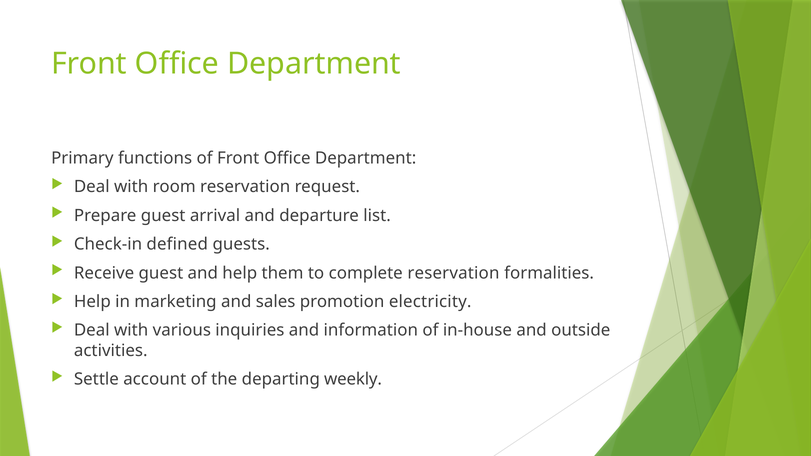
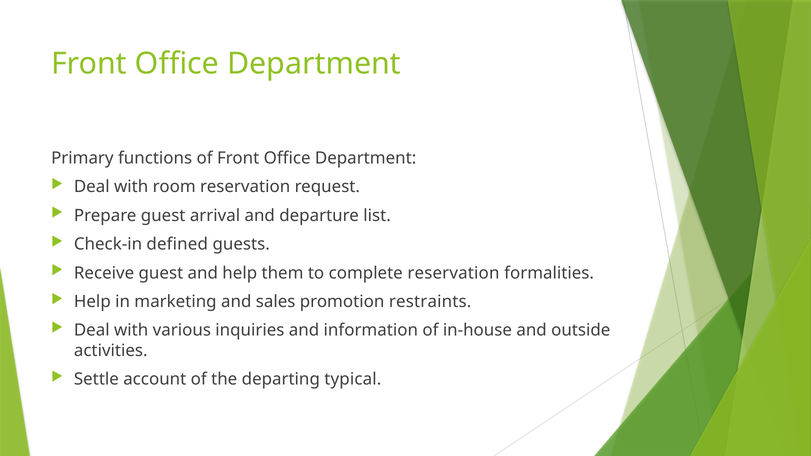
electricity: electricity -> restraints
weekly: weekly -> typical
